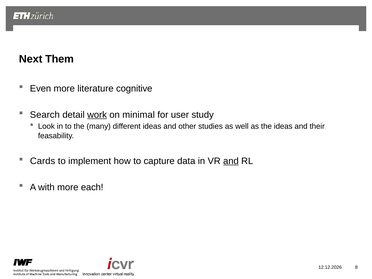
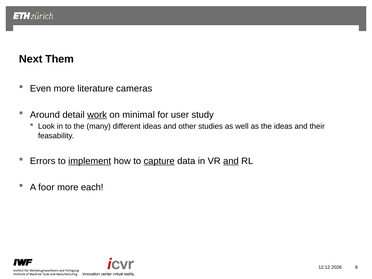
cognitive: cognitive -> cameras
Search: Search -> Around
Cards: Cards -> Errors
implement underline: none -> present
capture underline: none -> present
with: with -> foor
